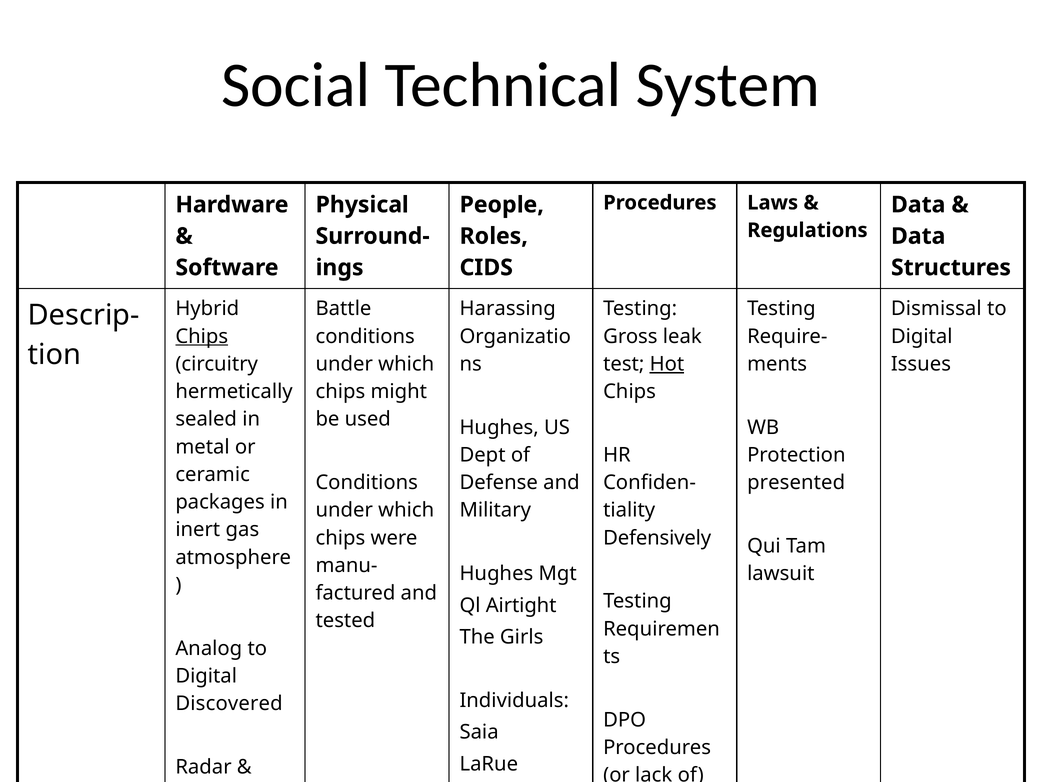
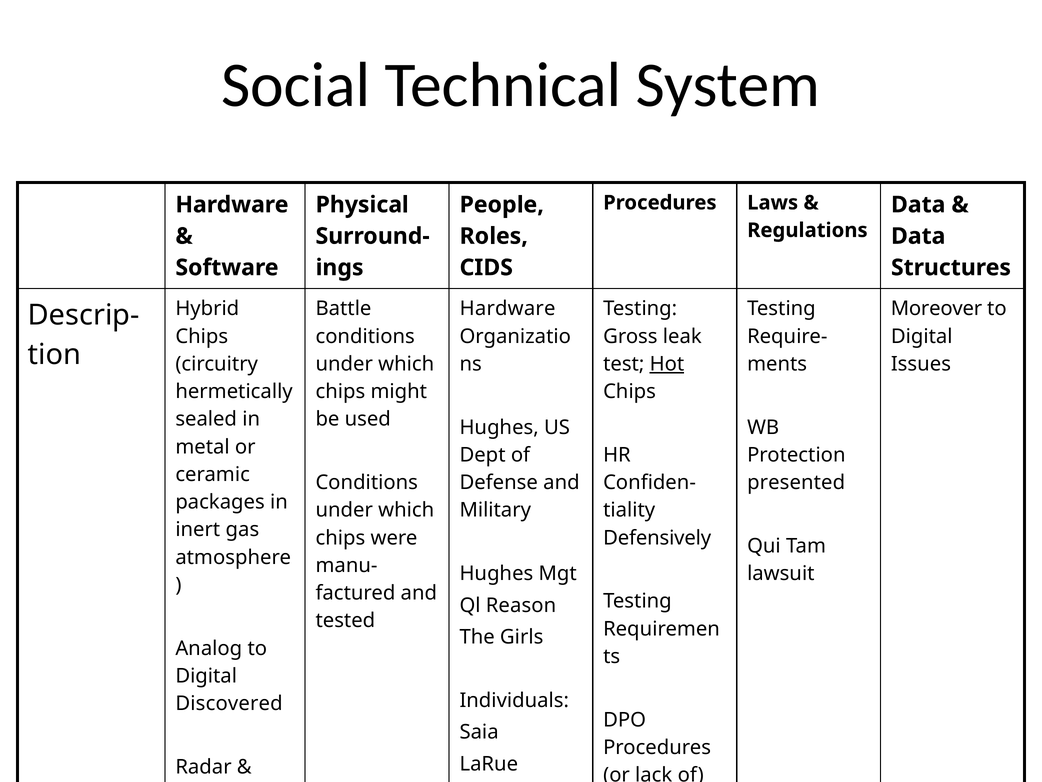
Harassing at (508, 309): Harassing -> Hardware
Dismissal: Dismissal -> Moreover
Chips at (202, 336) underline: present -> none
Airtight: Airtight -> Reason
